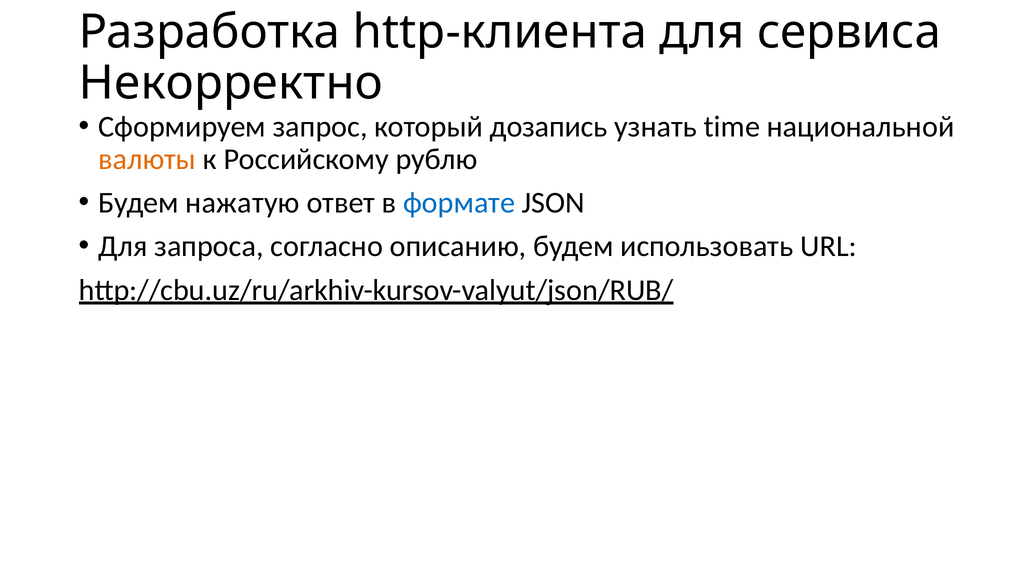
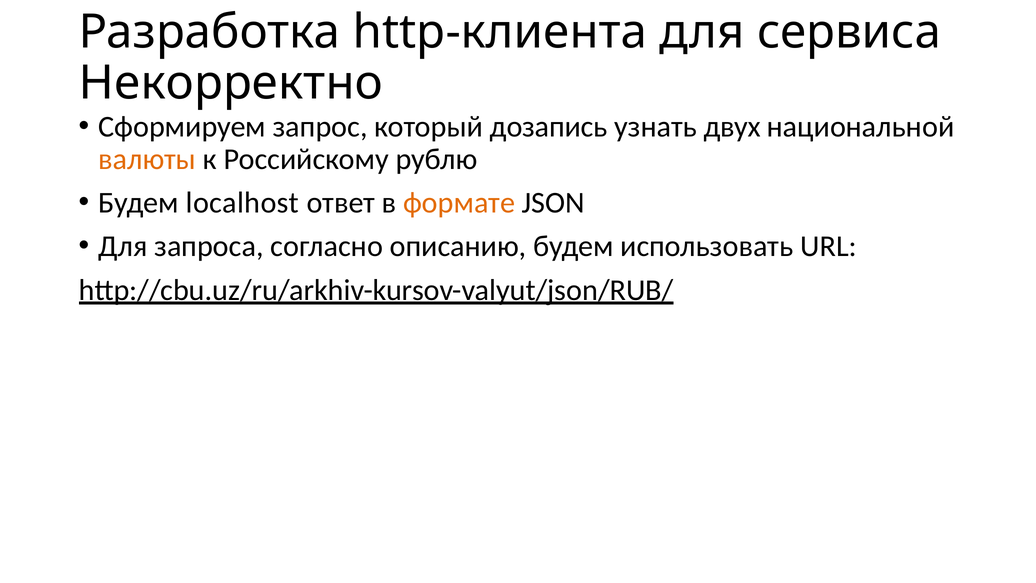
time: time -> двух
нажатую: нажатую -> localhost
формате colour: blue -> orange
